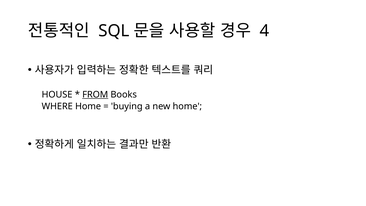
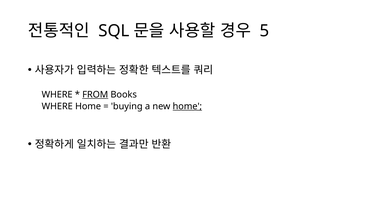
4: 4 -> 5
HOUSE at (57, 94): HOUSE -> WHERE
home at (187, 106) underline: none -> present
